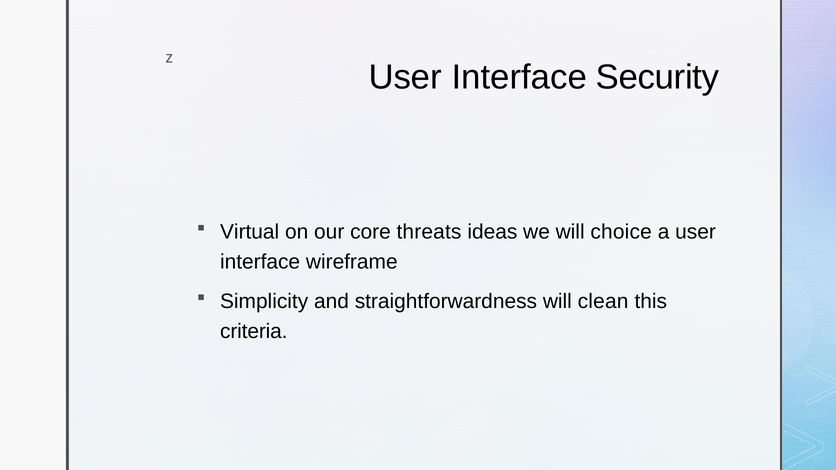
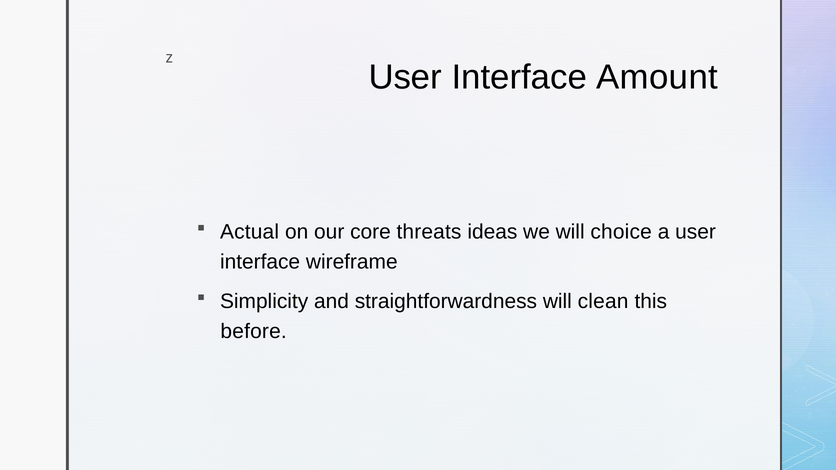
Security: Security -> Amount
Virtual: Virtual -> Actual
criteria: criteria -> before
